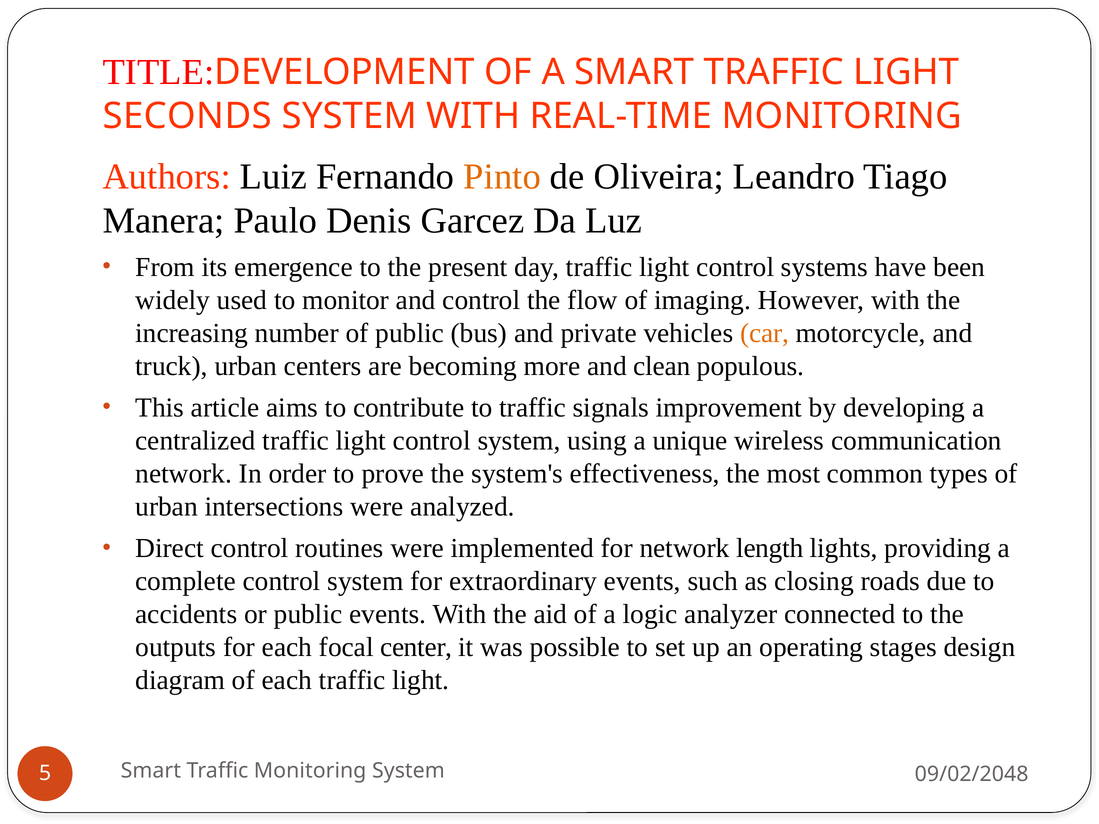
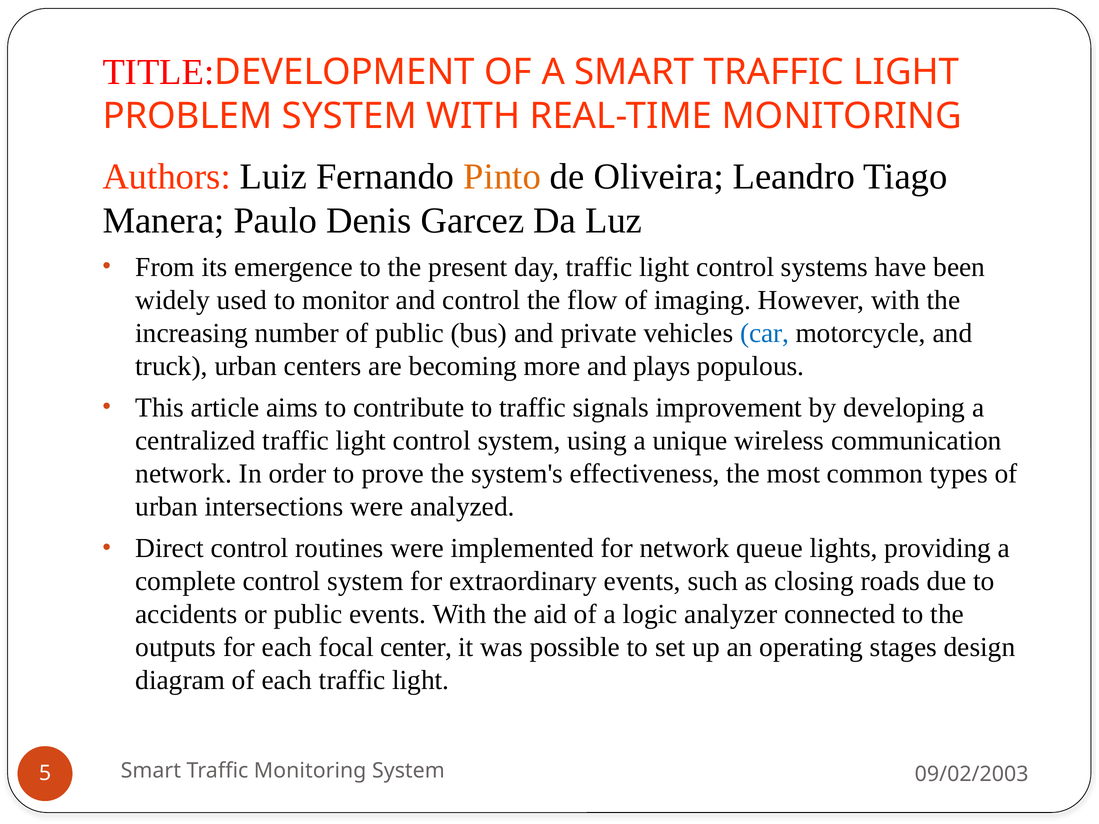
SECONDS: SECONDS -> PROBLEM
car colour: orange -> blue
clean: clean -> plays
length: length -> queue
09/02/2048: 09/02/2048 -> 09/02/2003
